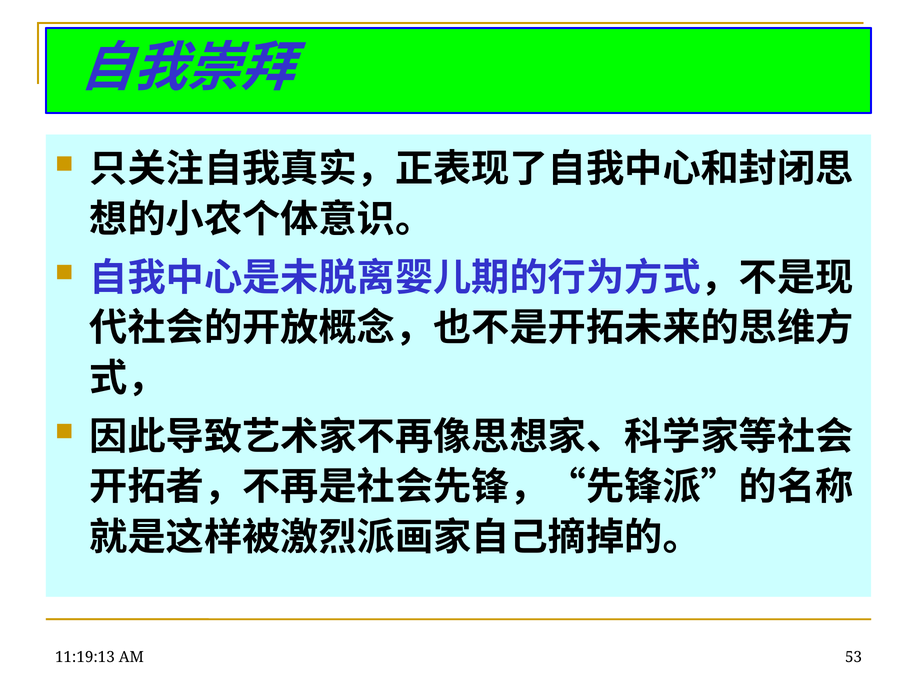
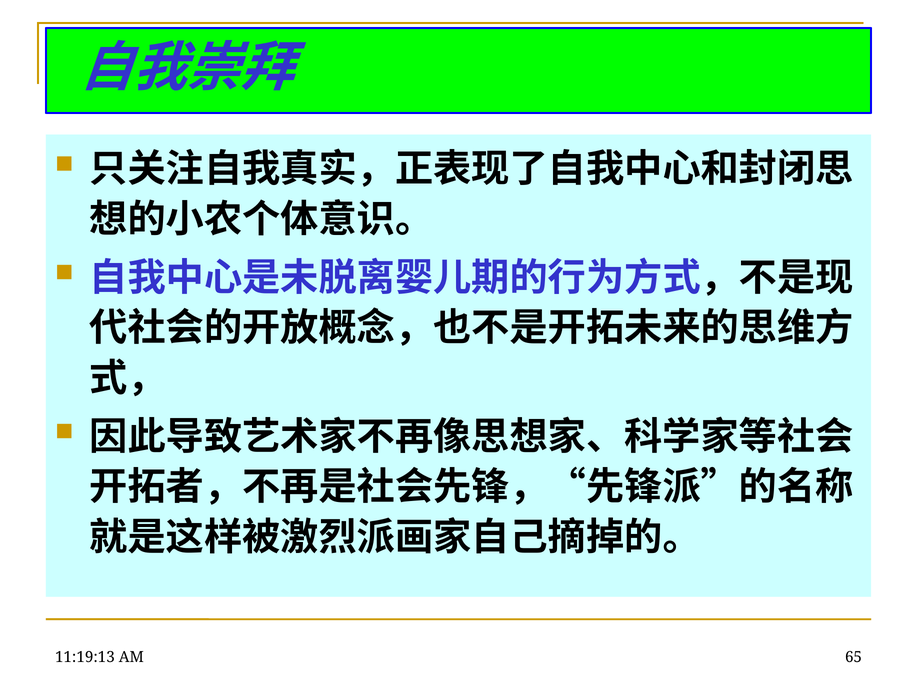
53: 53 -> 65
